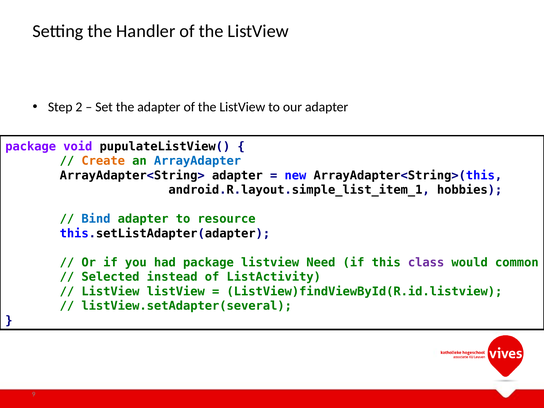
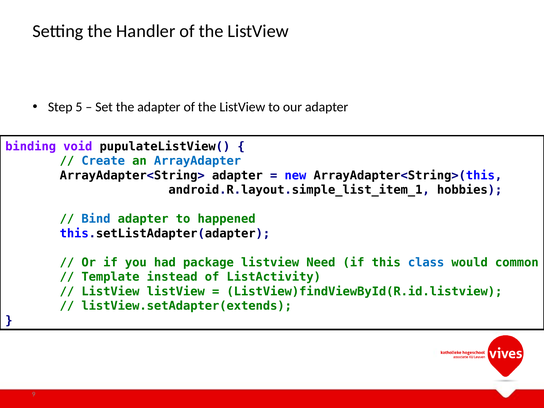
2: 2 -> 5
package at (31, 146): package -> binding
Create colour: orange -> blue
resource: resource -> happened
class colour: purple -> blue
Selected: Selected -> Template
listView.setAdapter(several: listView.setAdapter(several -> listView.setAdapter(extends
